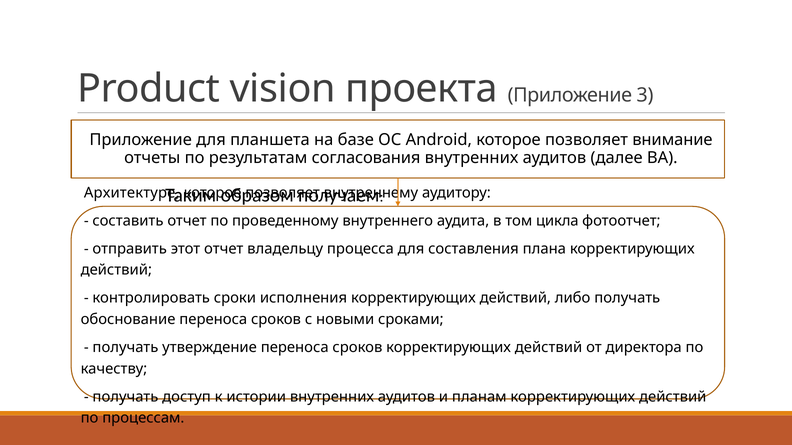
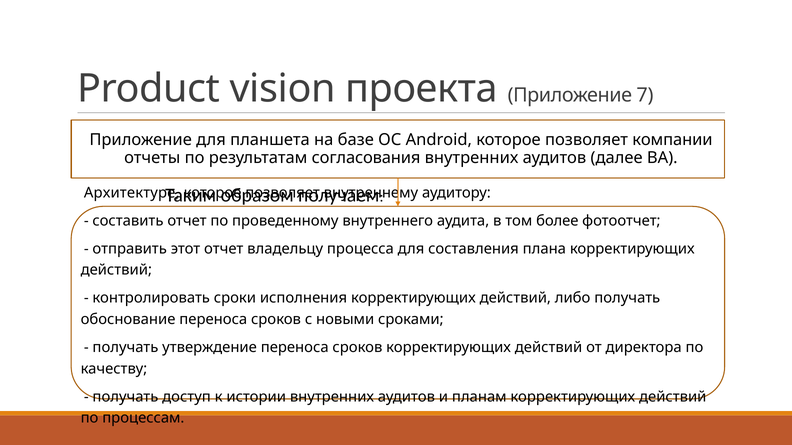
3: 3 -> 7
внимание: внимание -> компании
цикла: цикла -> более
